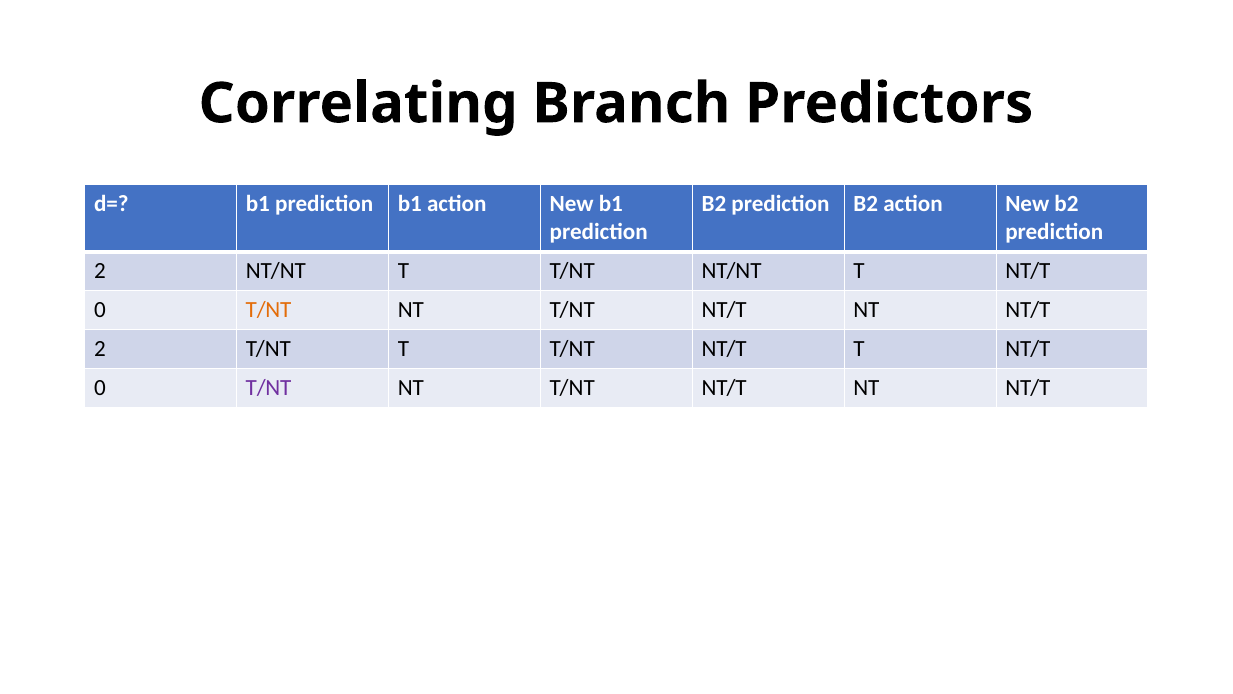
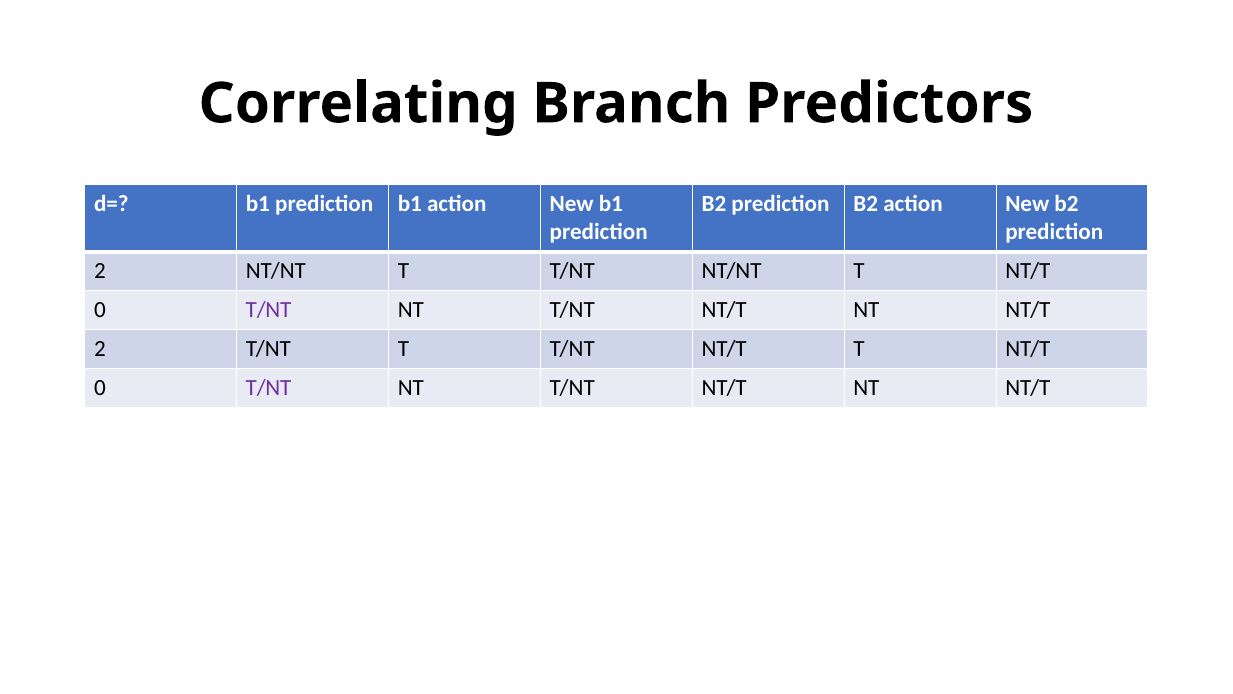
T/NT at (269, 310) colour: orange -> purple
